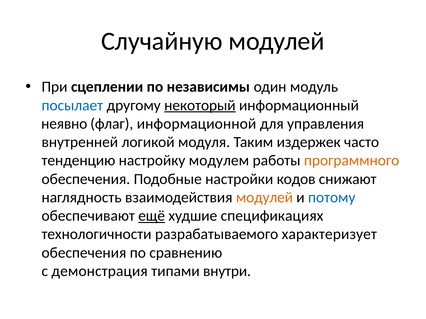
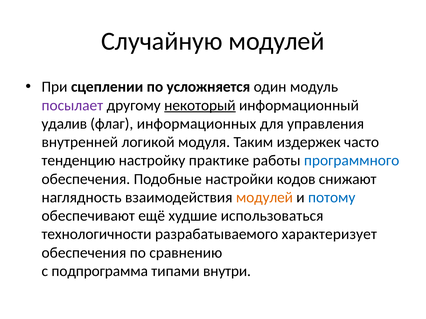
независимы: независимы -> усложняется
посылает colour: blue -> purple
неявно: неявно -> удалив
информационной: информационной -> информационных
модулем: модулем -> практике
программного colour: orange -> blue
ещё underline: present -> none
спецификациях: спецификациях -> использоваться
демонстрация: демонстрация -> подпрограмма
